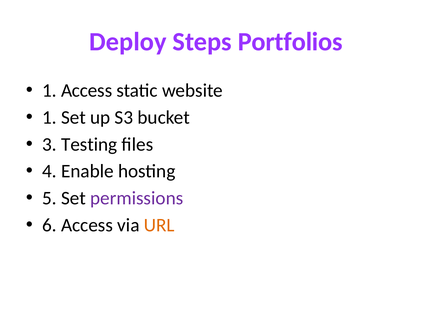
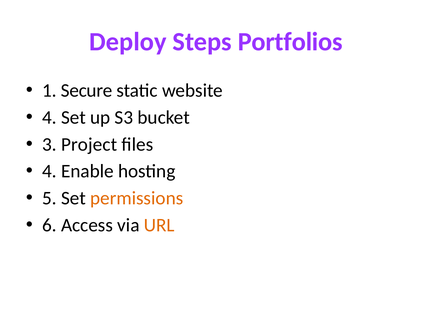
1 Access: Access -> Secure
1 at (49, 118): 1 -> 4
Testing: Testing -> Project
permissions colour: purple -> orange
